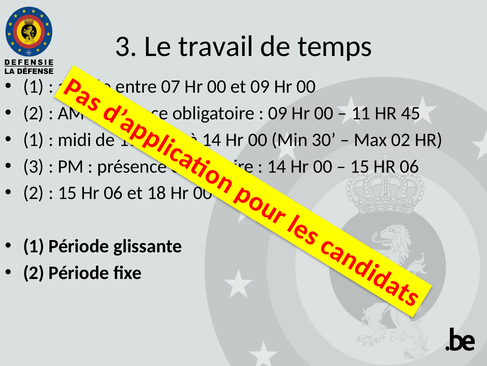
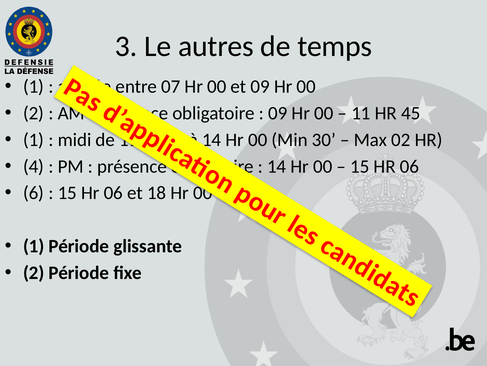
travail: travail -> autres
3 at (34, 166): 3 -> 4
2 at (34, 193): 2 -> 6
